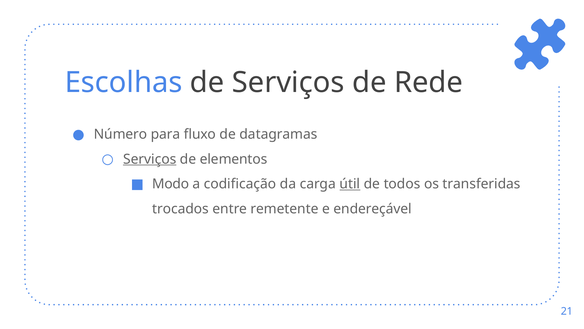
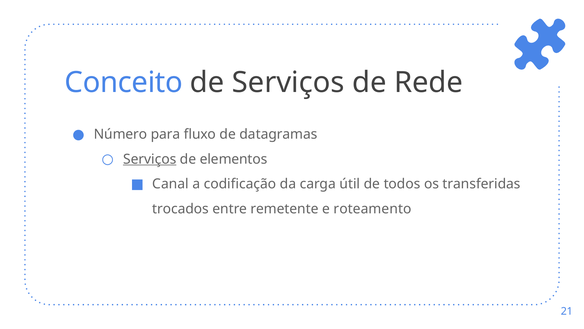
Escolhas: Escolhas -> Conceito
Modo: Modo -> Canal
útil underline: present -> none
endereçável: endereçável -> roteamento
